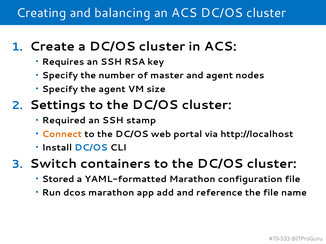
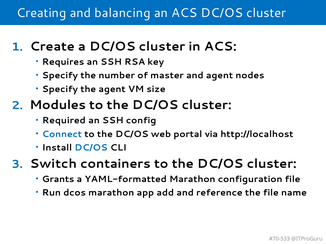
Settings: Settings -> Modules
stamp: stamp -> config
Connect colour: orange -> blue
Stored: Stored -> Grants
